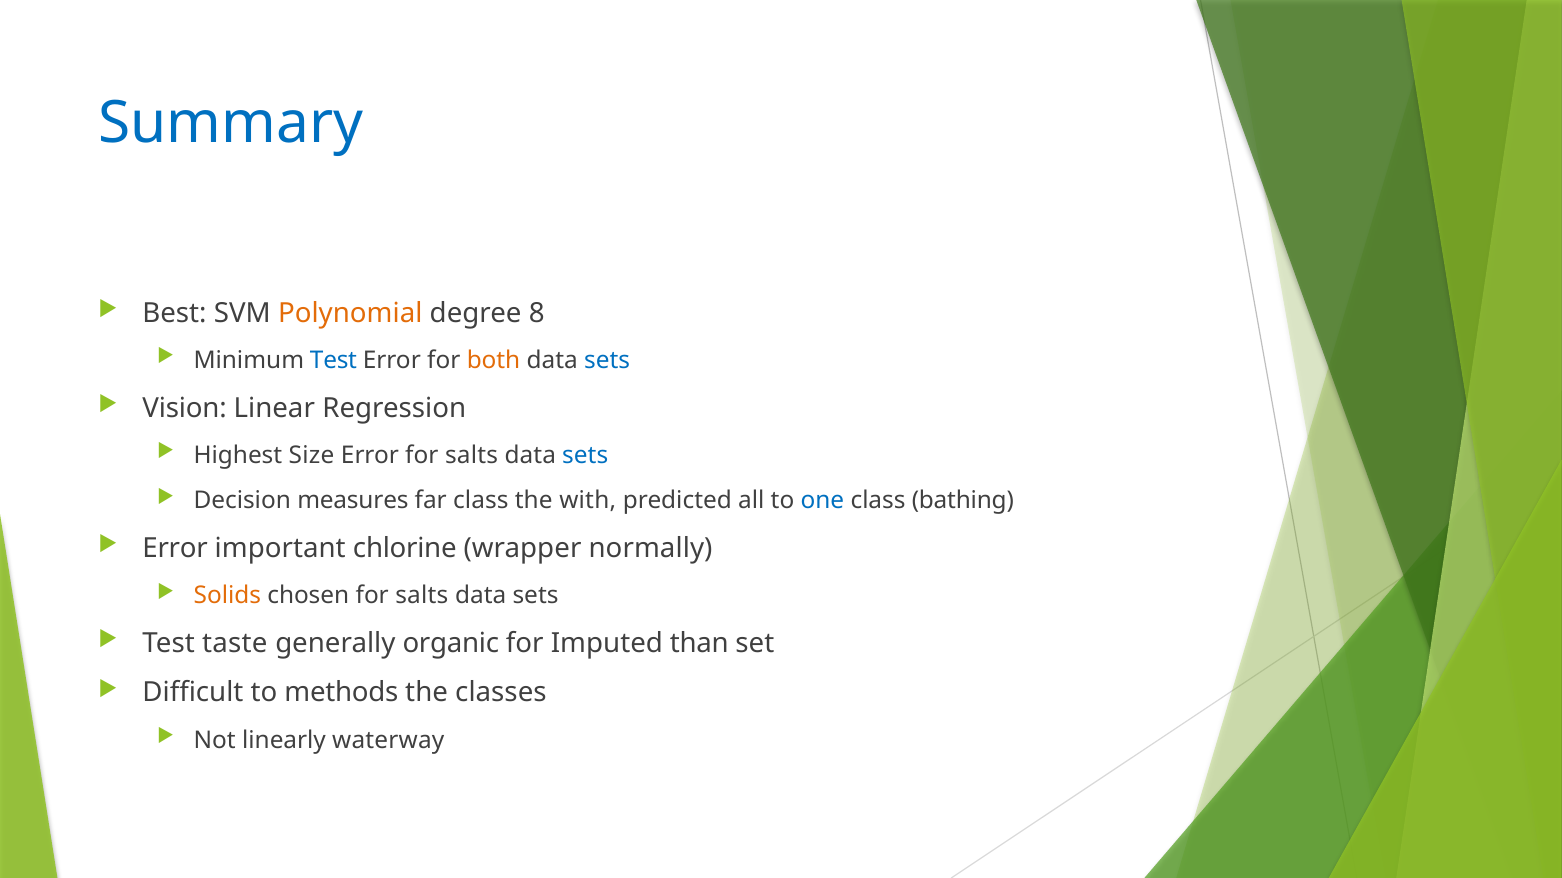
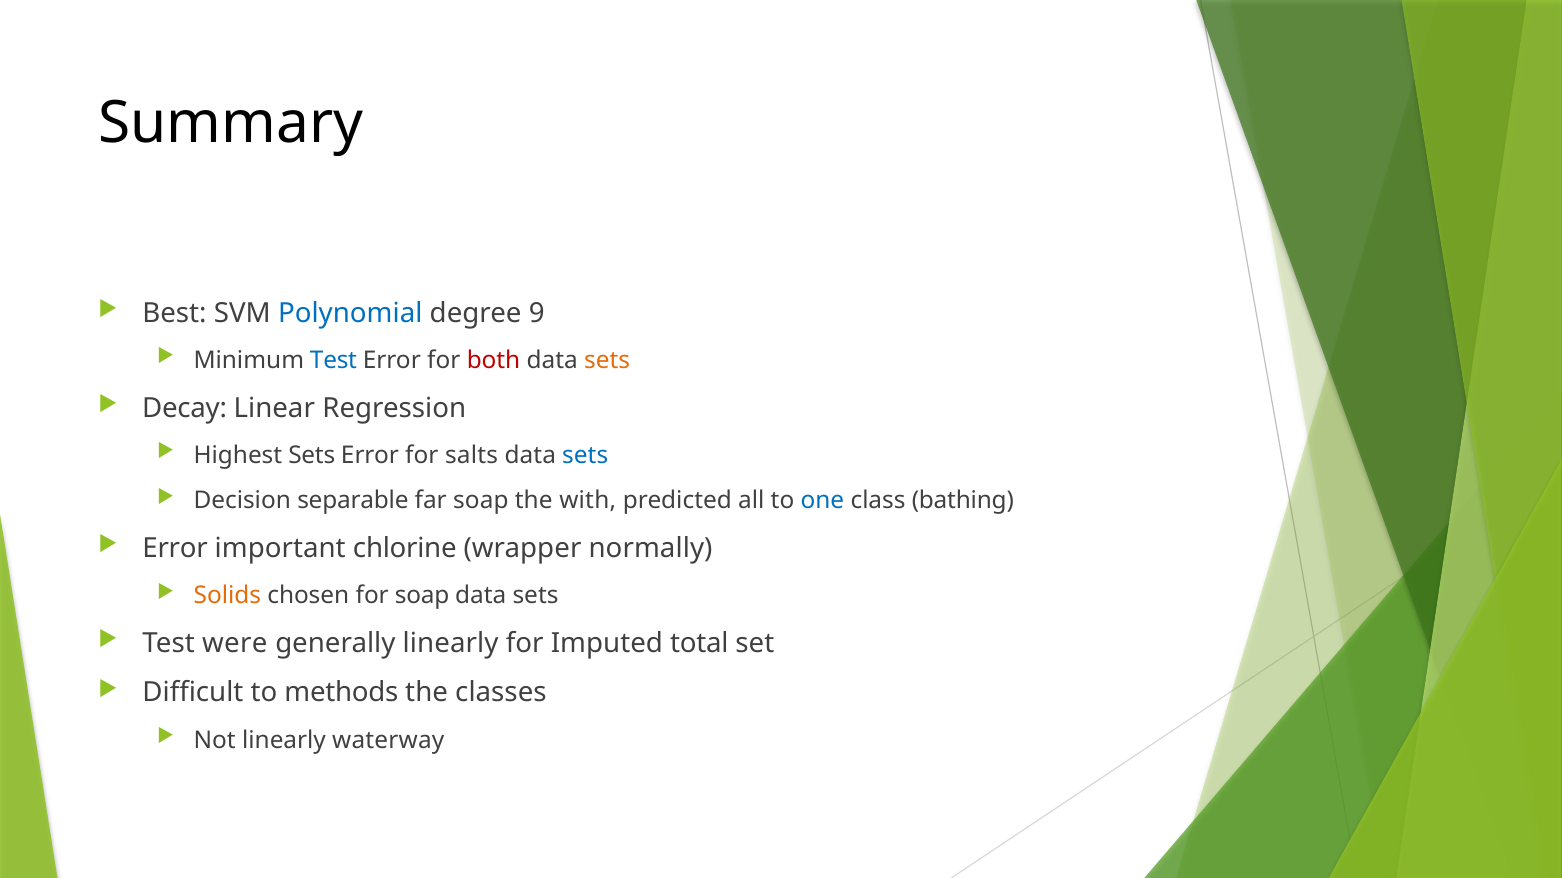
Summary colour: blue -> black
Polynomial colour: orange -> blue
8: 8 -> 9
both colour: orange -> red
sets at (607, 360) colour: blue -> orange
Vision: Vision -> Decay
Highest Size: Size -> Sets
measures: measures -> separable
far class: class -> soap
chosen for salts: salts -> soap
taste: taste -> were
generally organic: organic -> linearly
than: than -> total
